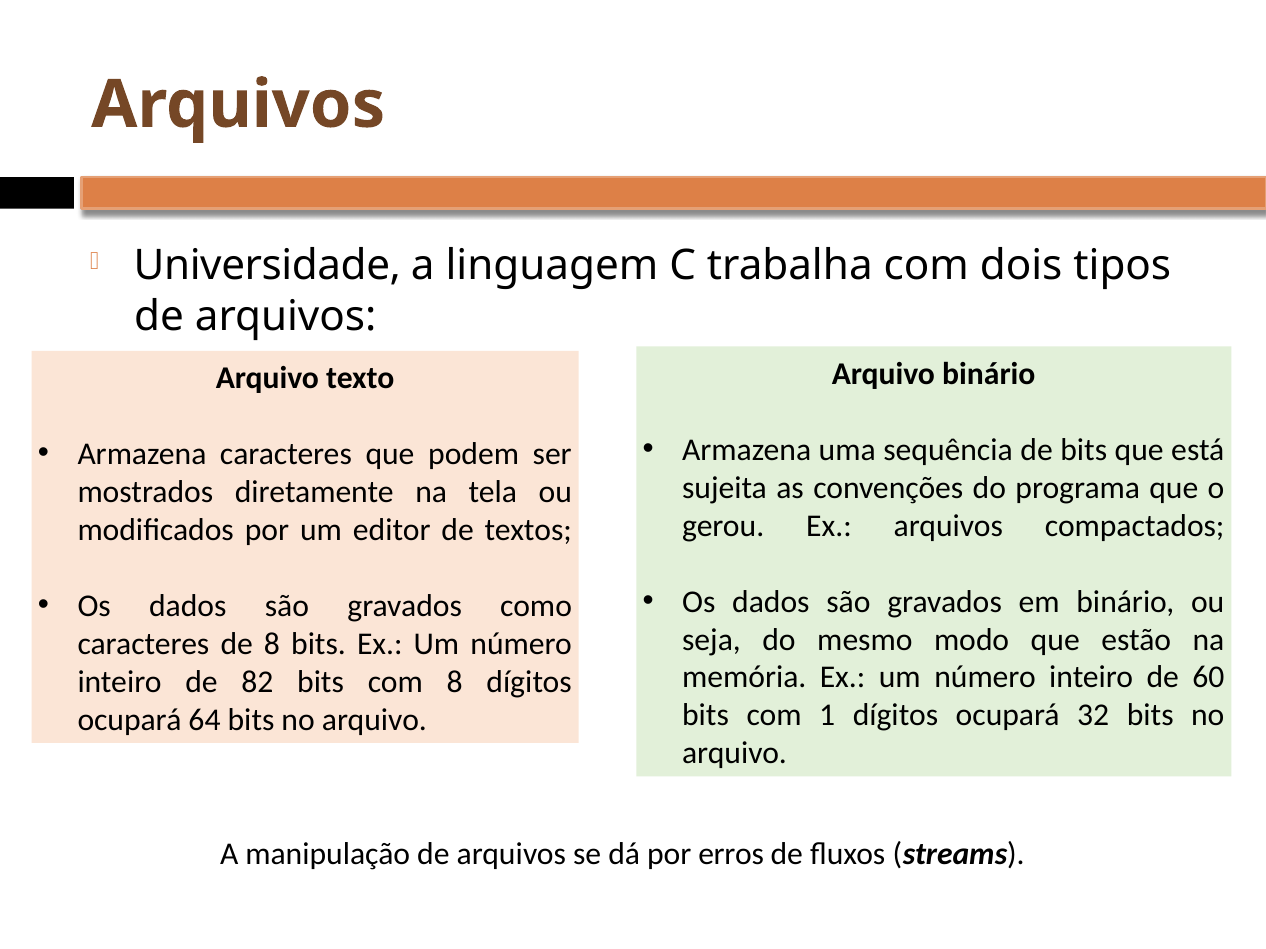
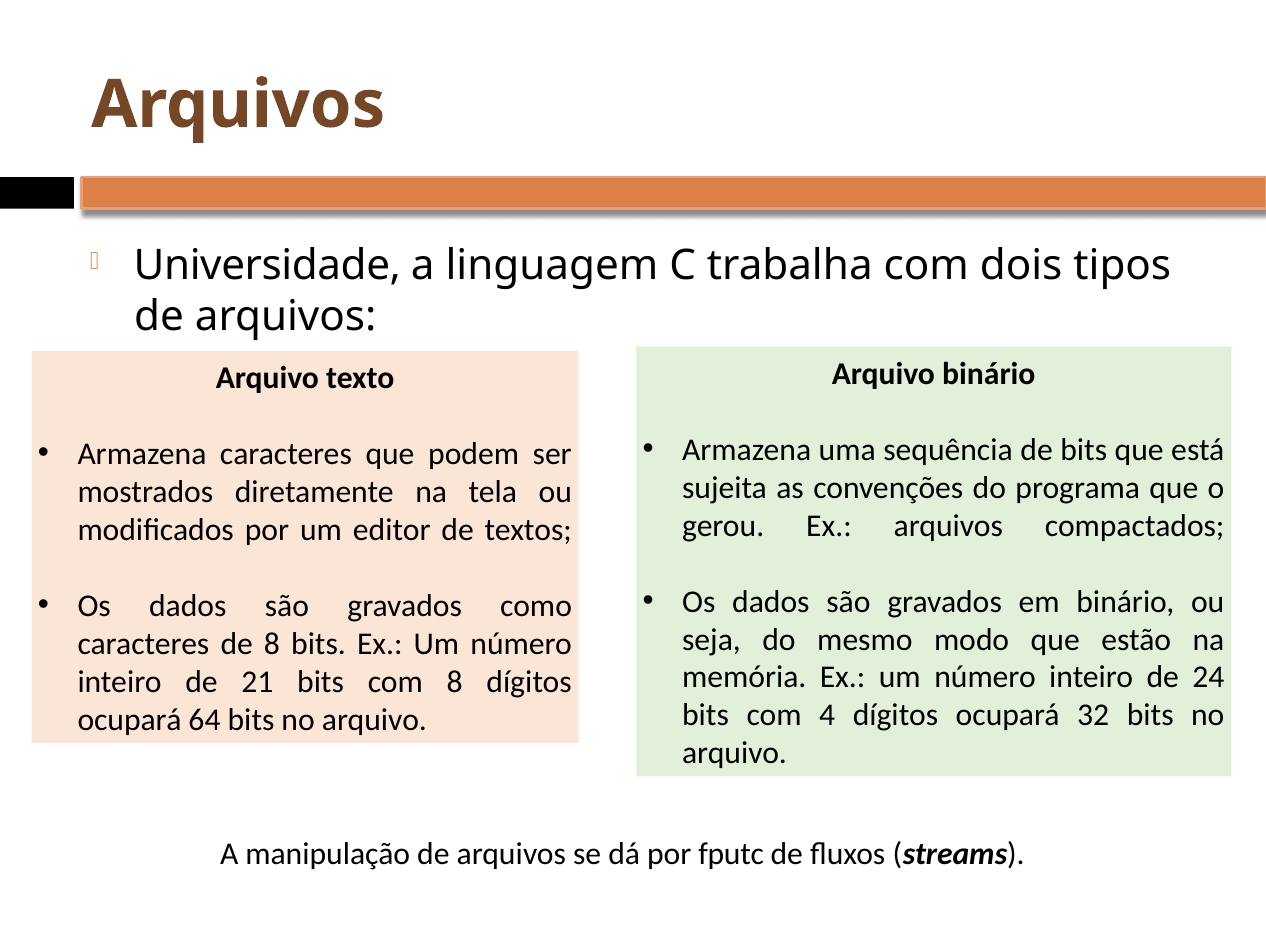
60: 60 -> 24
82: 82 -> 21
1: 1 -> 4
erros: erros -> fputc
